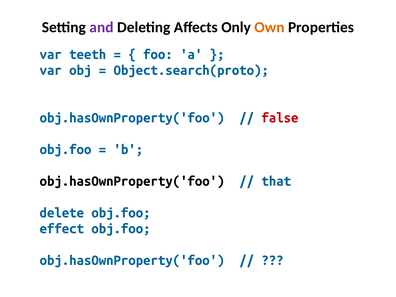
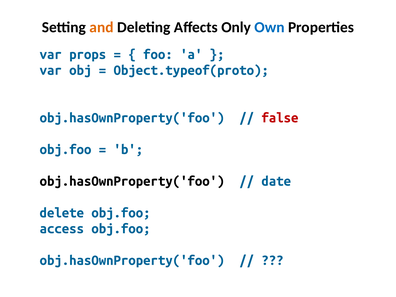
and colour: purple -> orange
Own colour: orange -> blue
teeth: teeth -> props
Object.search(proto: Object.search(proto -> Object.typeof(proto
that: that -> date
effect: effect -> access
